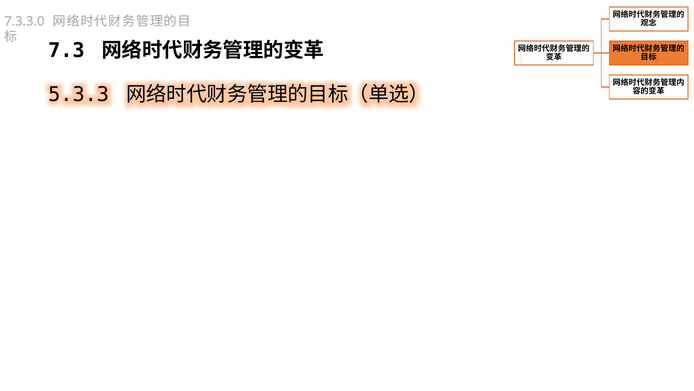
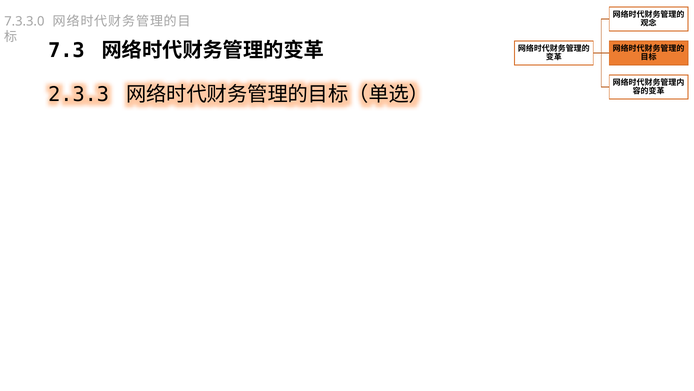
5.3.3: 5.3.3 -> 2.3.3
